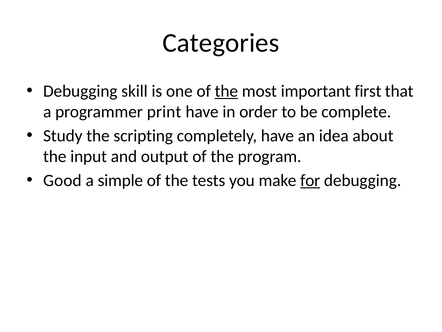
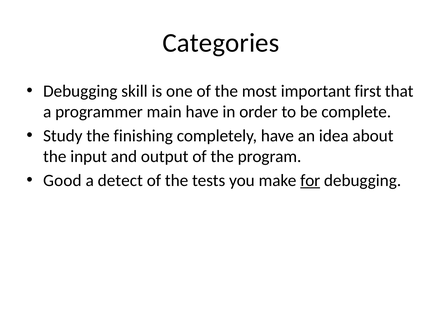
the at (226, 91) underline: present -> none
print: print -> main
scripting: scripting -> finishing
simple: simple -> detect
